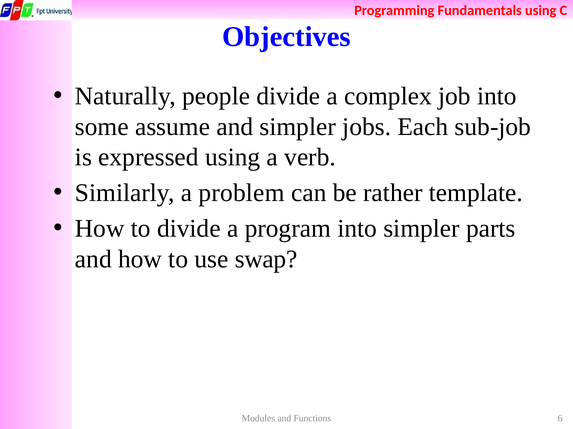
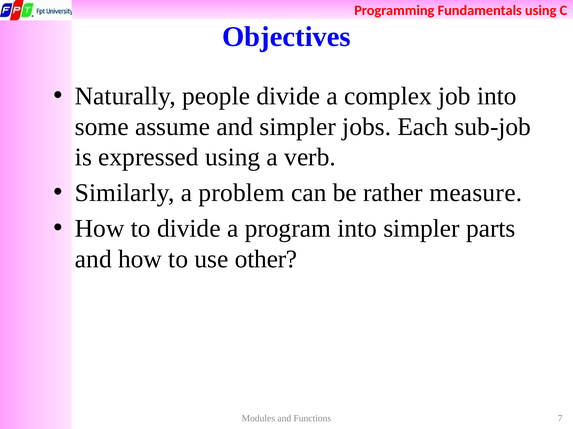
template: template -> measure
swap: swap -> other
6: 6 -> 7
